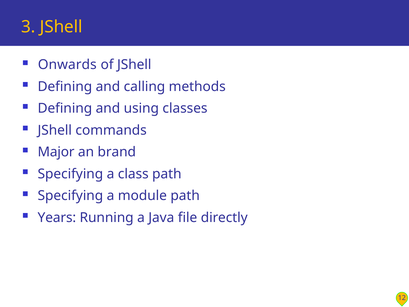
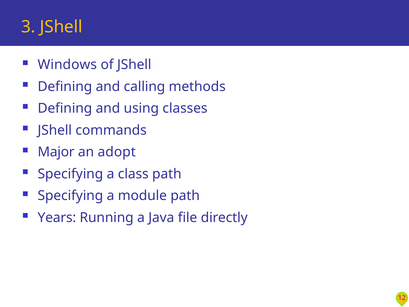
Onwards: Onwards -> Windows
brand: brand -> adopt
